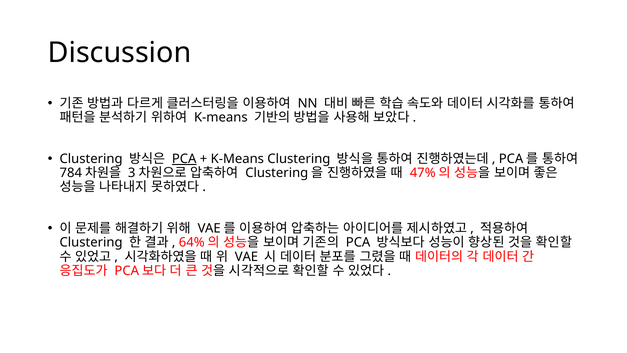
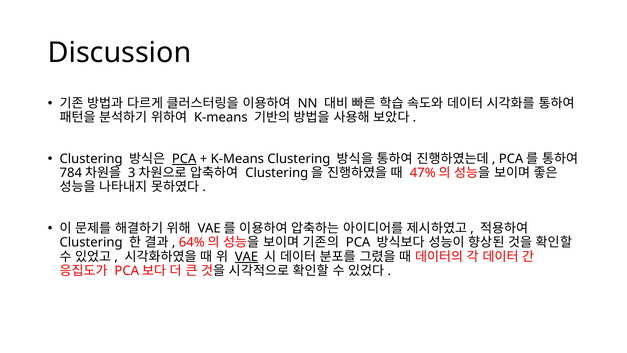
VAE at (246, 257) underline: none -> present
